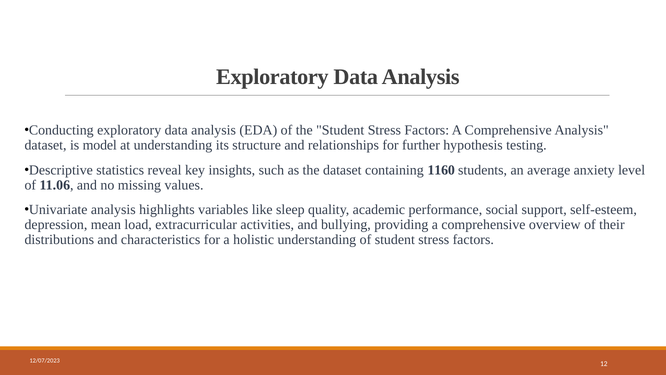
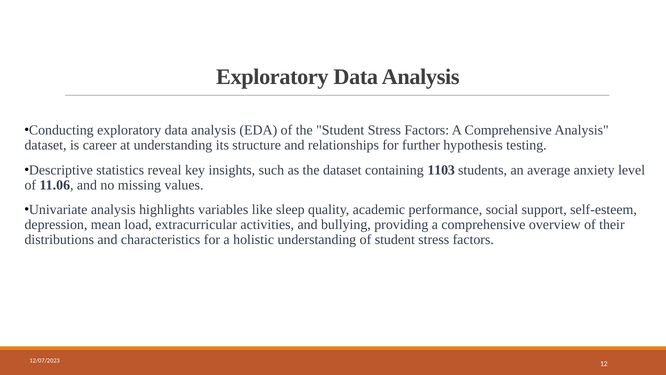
model: model -> career
1160: 1160 -> 1103
